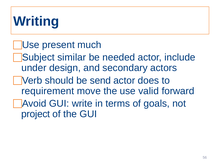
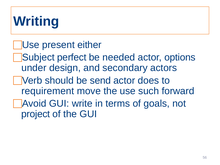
much: much -> either
similar: similar -> perfect
include: include -> options
valid: valid -> such
